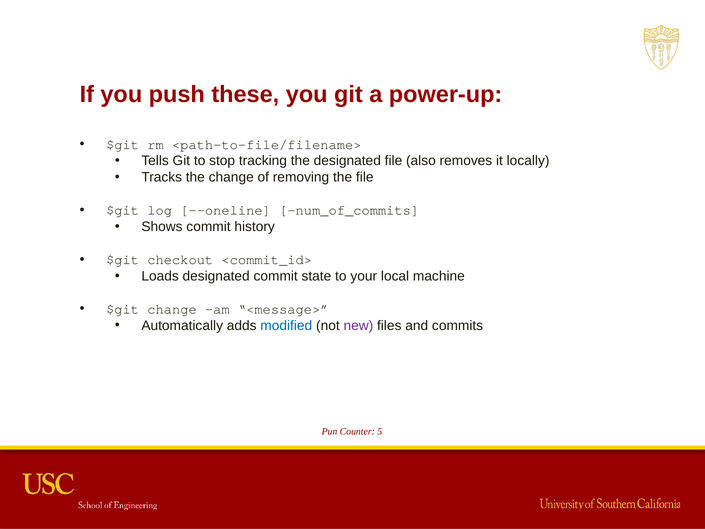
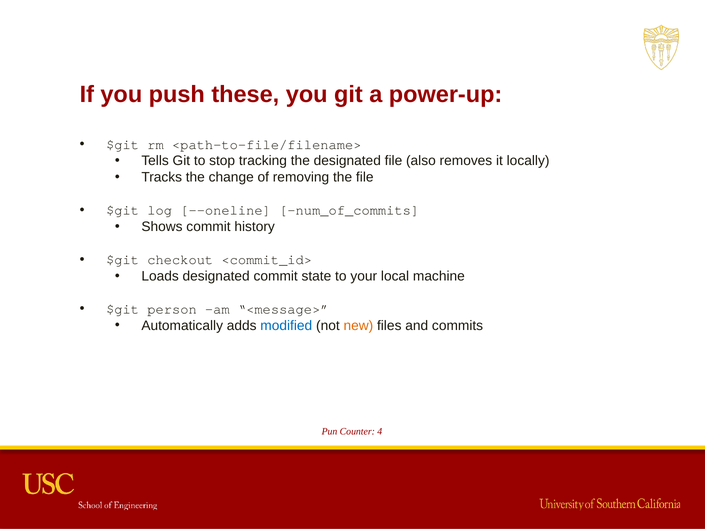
$git change: change -> person
new colour: purple -> orange
5: 5 -> 4
